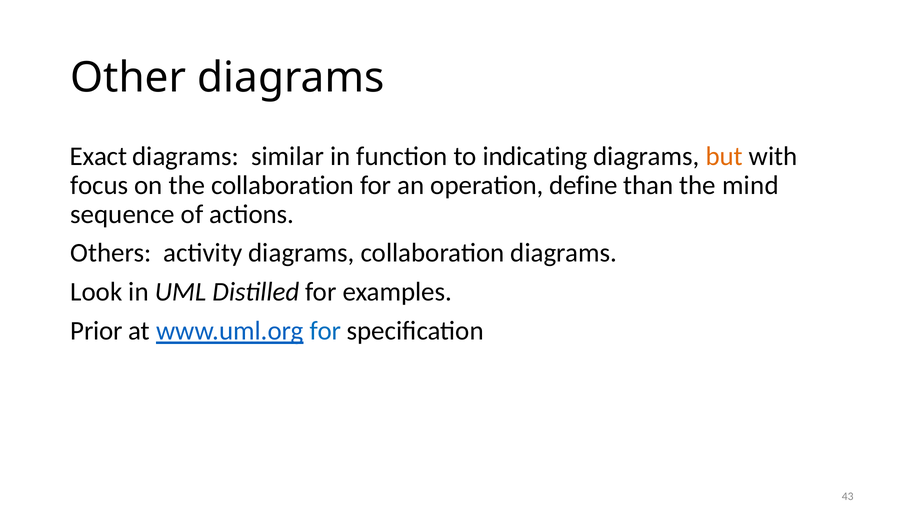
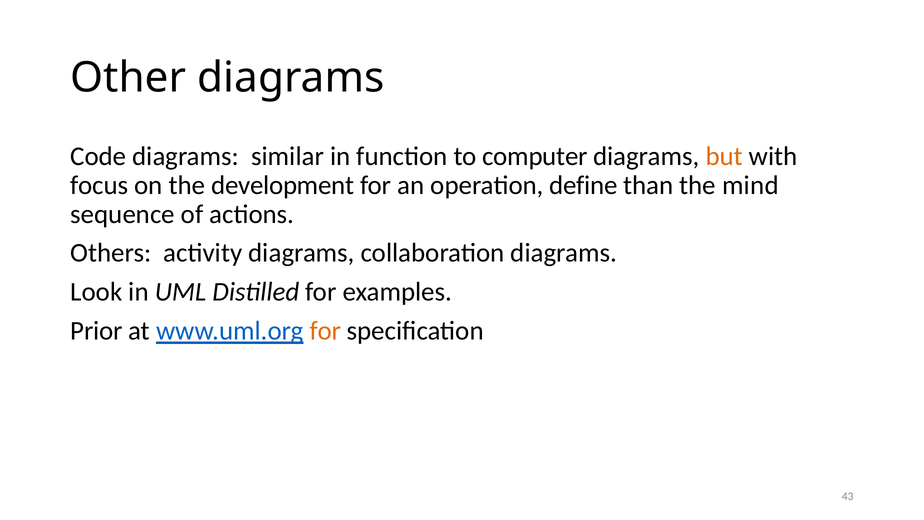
Exact: Exact -> Code
indicating: indicating -> computer
the collaboration: collaboration -> development
for at (325, 331) colour: blue -> orange
